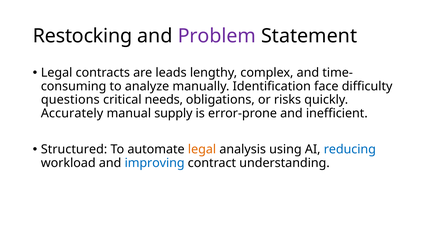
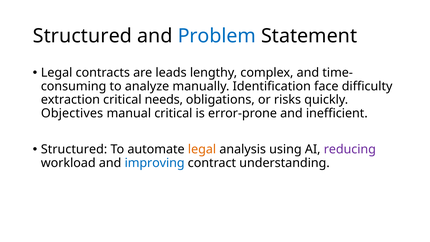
Restocking at (83, 36): Restocking -> Structured
Problem colour: purple -> blue
questions: questions -> extraction
Accurately: Accurately -> Objectives
manual supply: supply -> critical
reducing colour: blue -> purple
